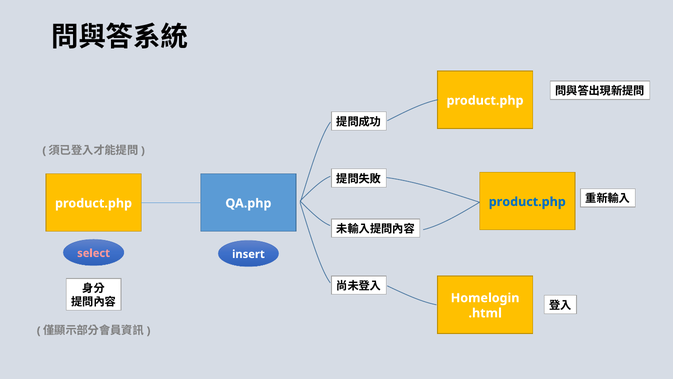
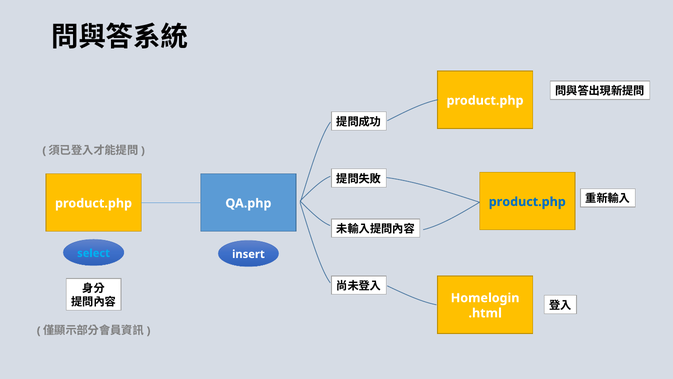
select colour: pink -> light blue
